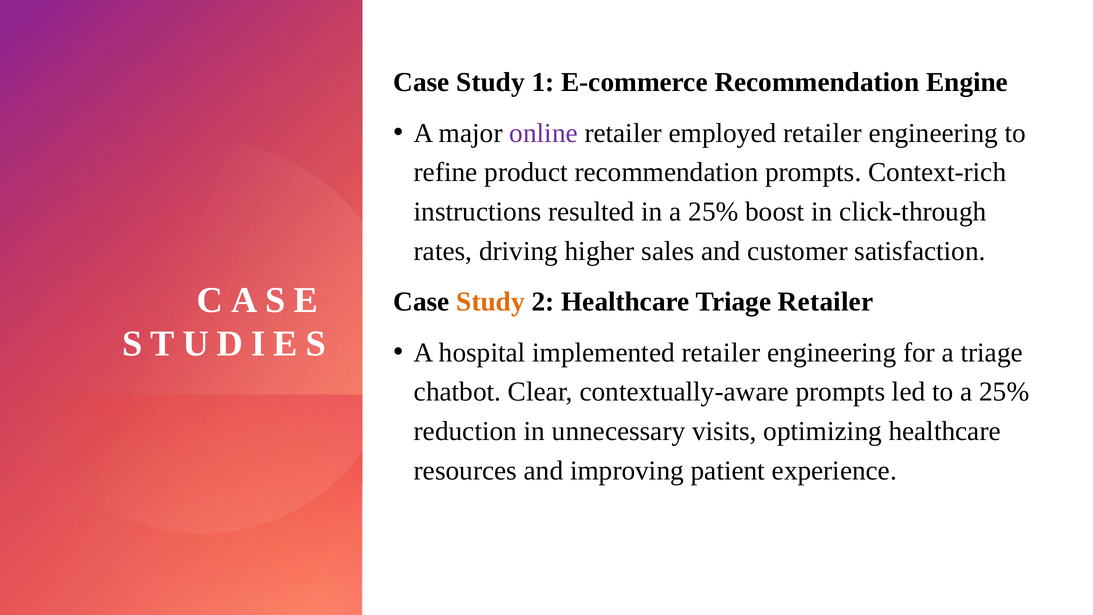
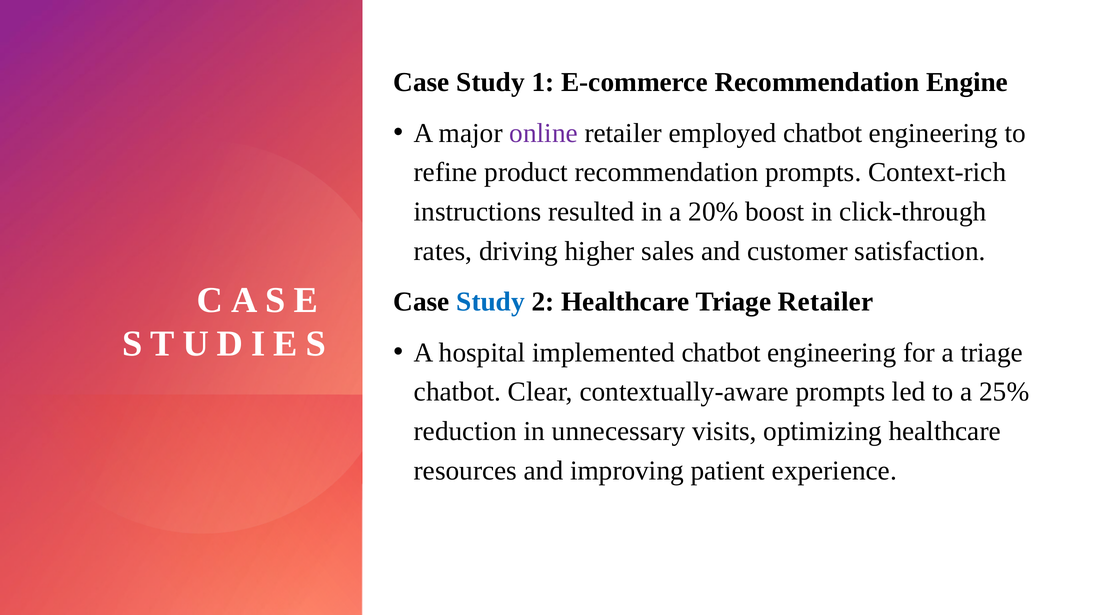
employed retailer: retailer -> chatbot
in a 25%: 25% -> 20%
Study at (491, 302) colour: orange -> blue
implemented retailer: retailer -> chatbot
